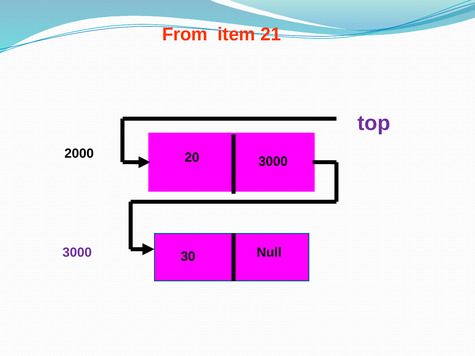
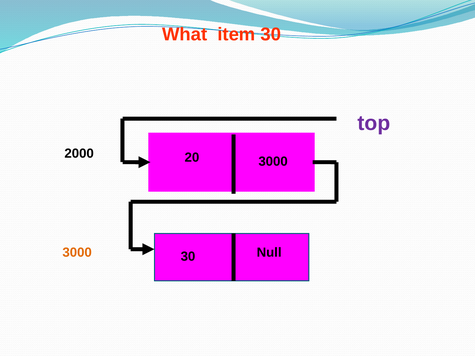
From: From -> What
item 21: 21 -> 30
3000 at (77, 253) colour: purple -> orange
